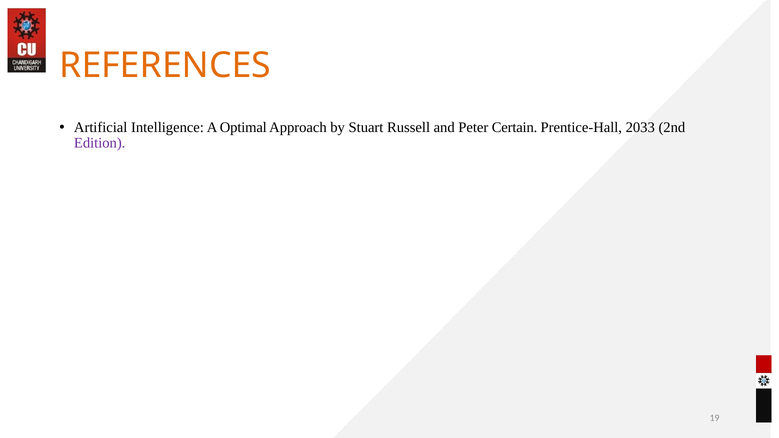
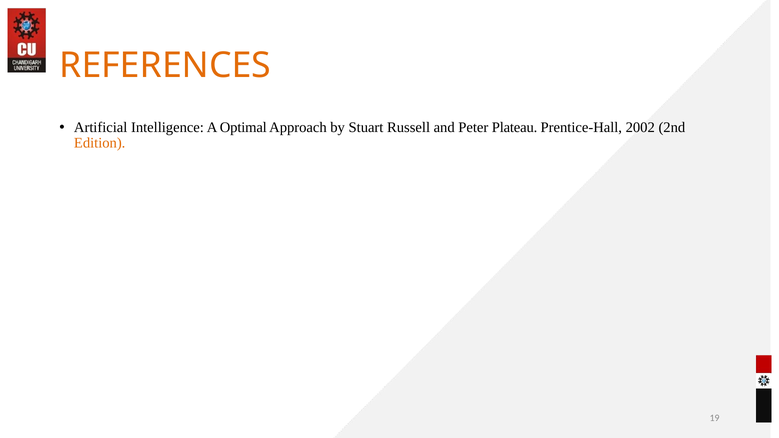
Certain: Certain -> Plateau
2033: 2033 -> 2002
Edition colour: purple -> orange
